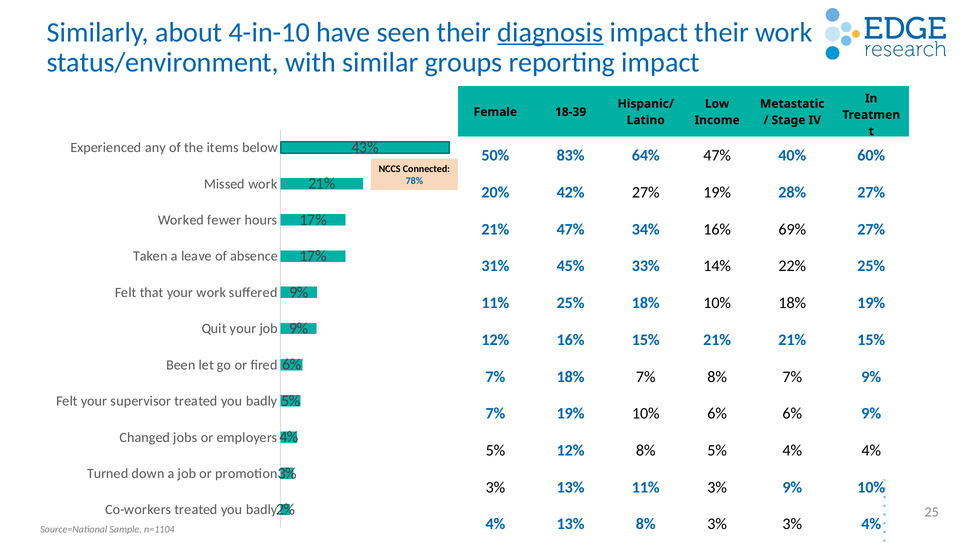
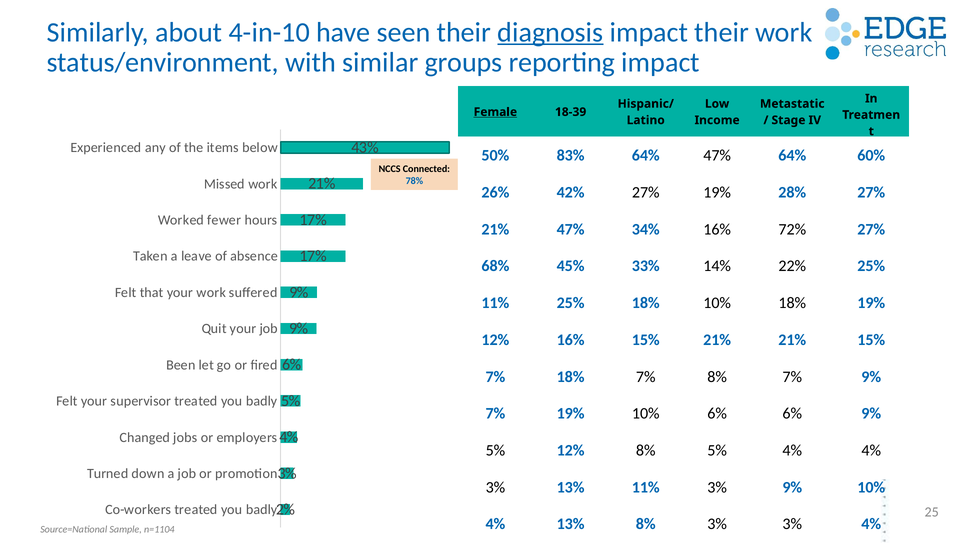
Female underline: none -> present
47% 40%: 40% -> 64%
20%: 20% -> 26%
69%: 69% -> 72%
31%: 31% -> 68%
